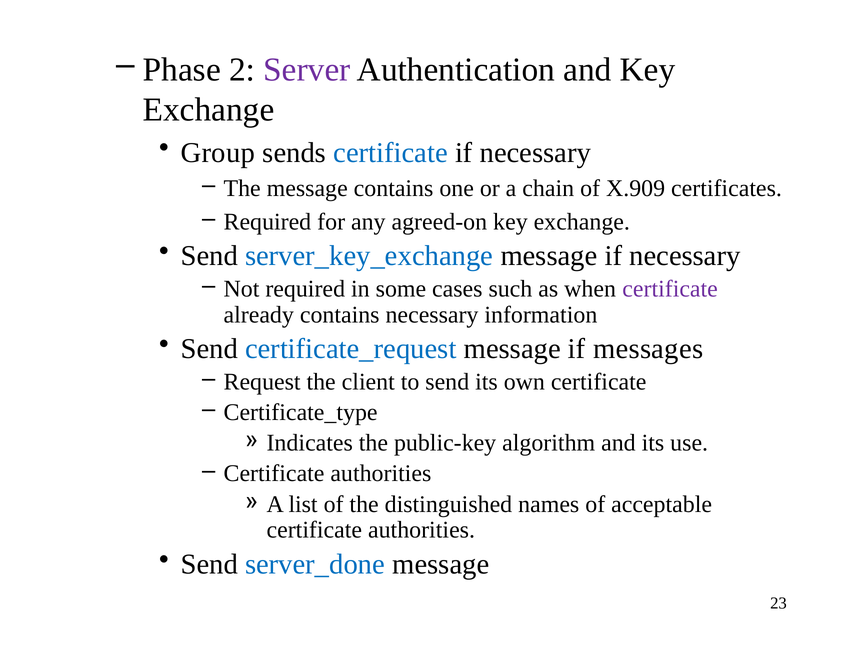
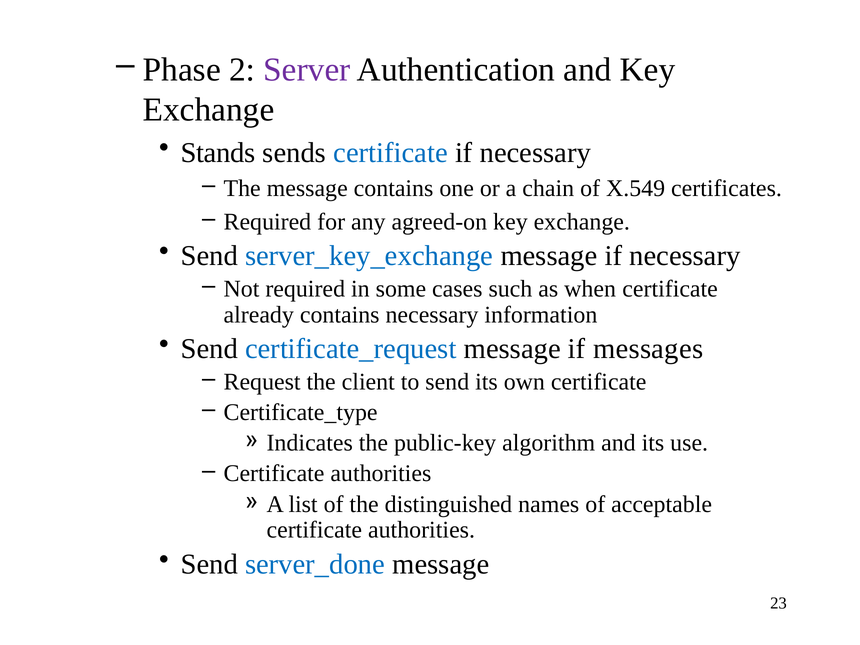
Group: Group -> Stands
X.909: X.909 -> X.549
certificate at (670, 289) colour: purple -> black
